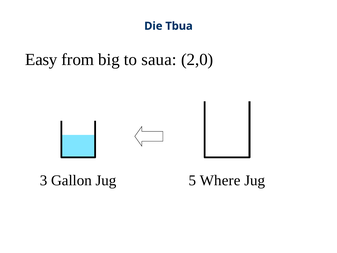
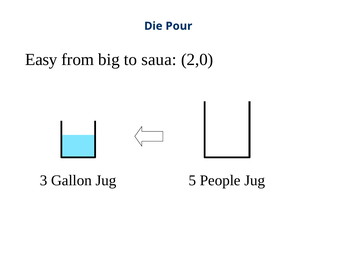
Tbua: Tbua -> Pour
Where: Where -> People
